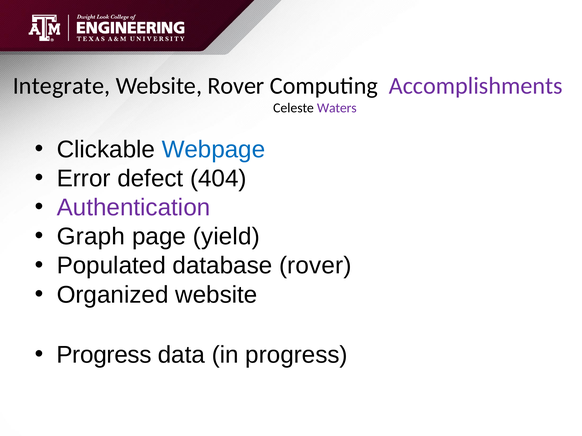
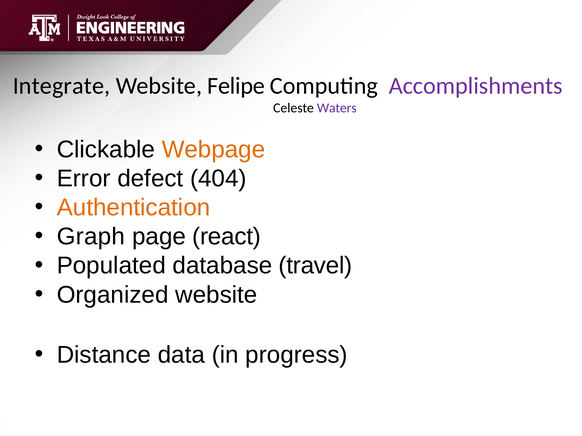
Website Rover: Rover -> Felipe
Webpage colour: blue -> orange
Authentication colour: purple -> orange
yield: yield -> react
database rover: rover -> travel
Progress at (104, 355): Progress -> Distance
